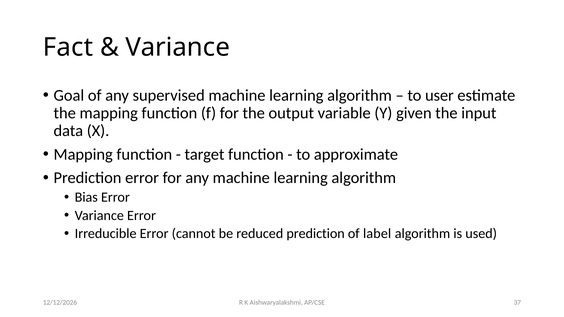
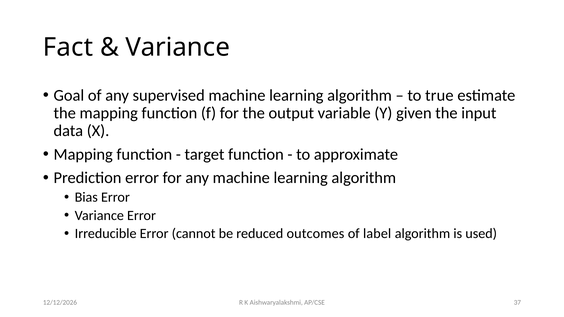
user: user -> true
reduced prediction: prediction -> outcomes
